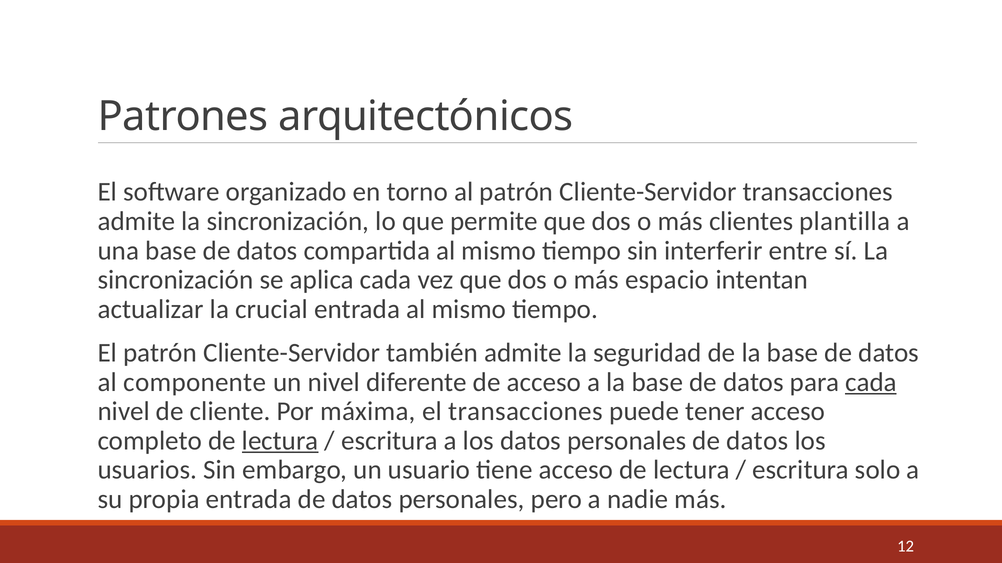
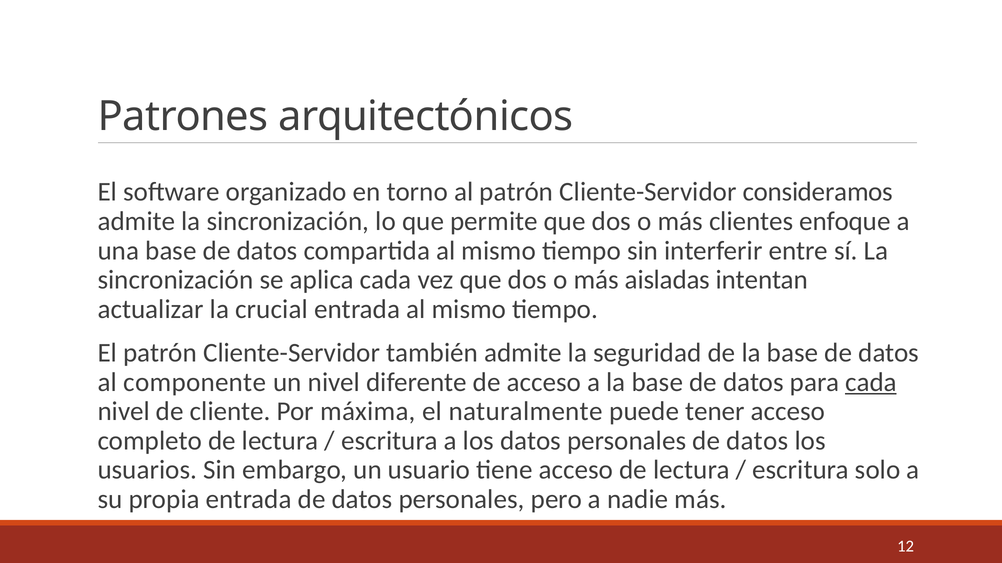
Cliente-Servidor transacciones: transacciones -> consideramos
plantilla: plantilla -> enfoque
espacio: espacio -> aisladas
el transacciones: transacciones -> naturalmente
lectura at (280, 441) underline: present -> none
